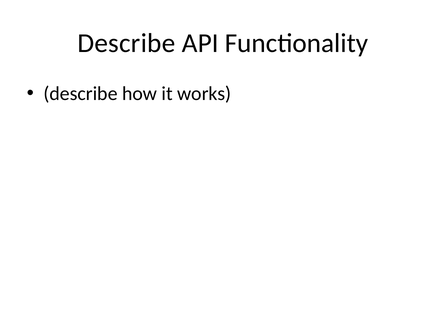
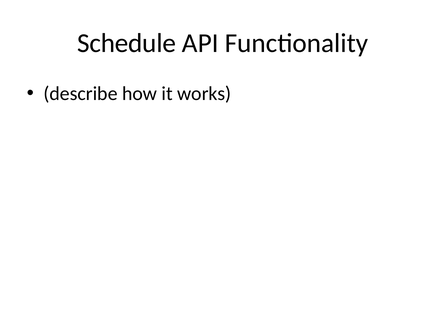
Describe at (126, 43): Describe -> Schedule
